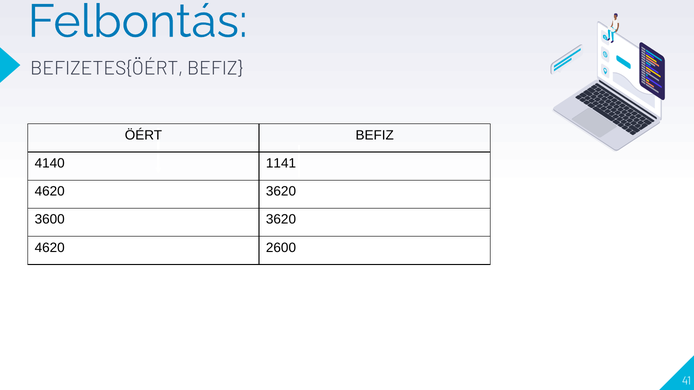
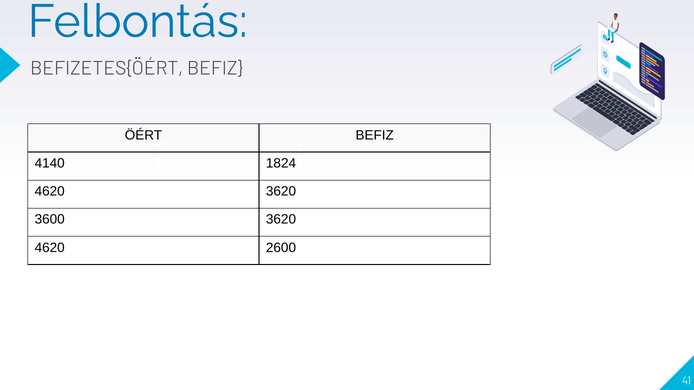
1141: 1141 -> 1824
